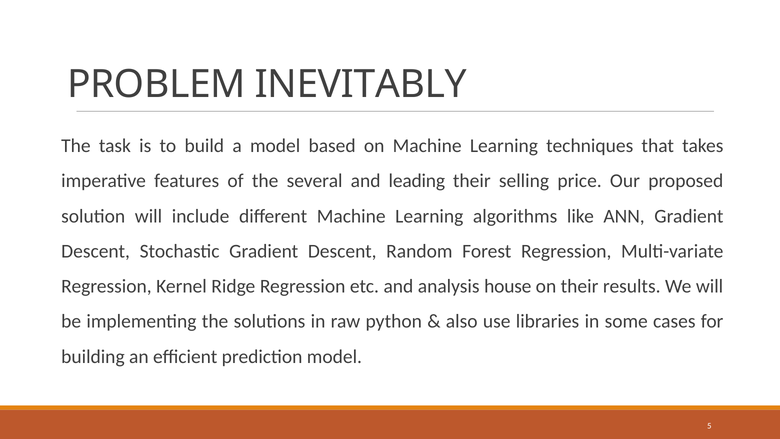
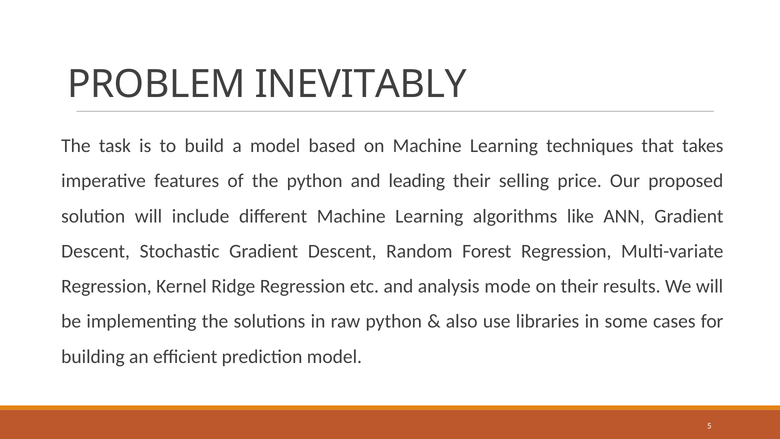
the several: several -> python
house: house -> mode
